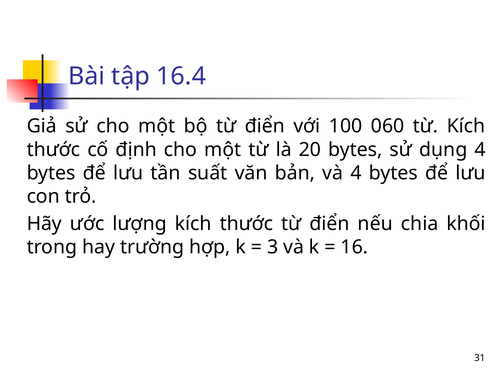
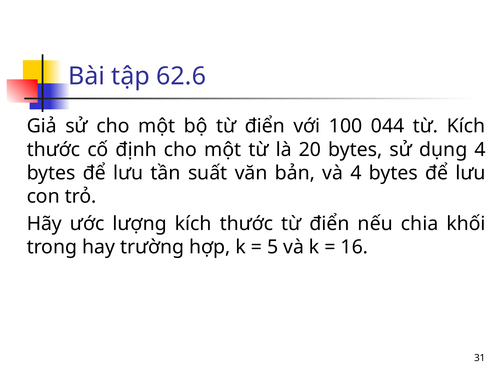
16.4: 16.4 -> 62.6
060: 060 -> 044
3: 3 -> 5
